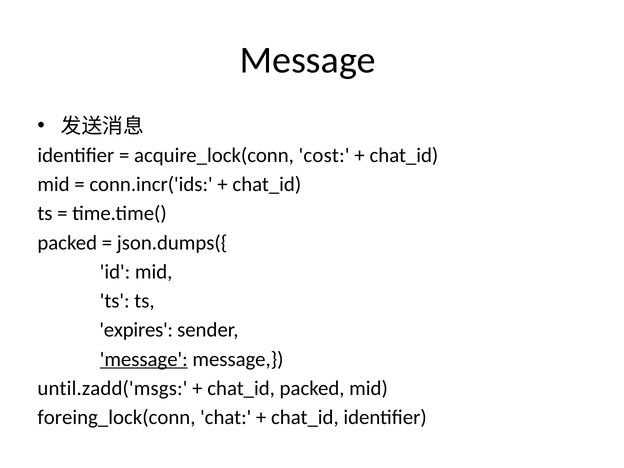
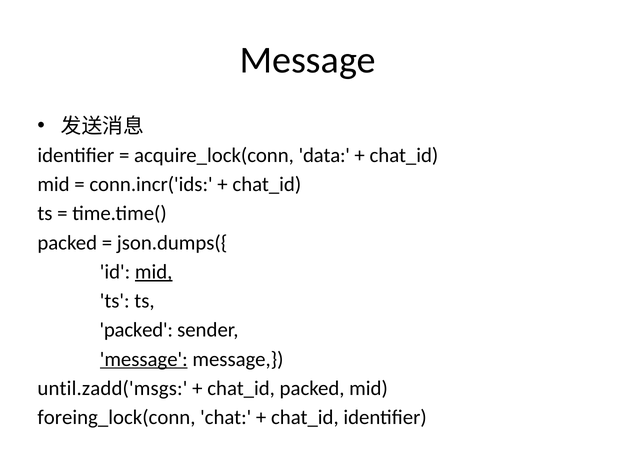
cost: cost -> data
mid at (154, 272) underline: none -> present
expires at (136, 330): expires -> packed
